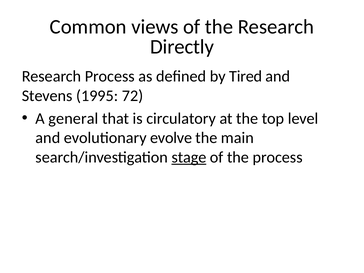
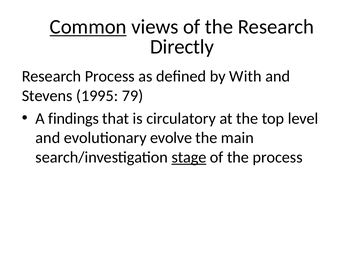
Common underline: none -> present
Tired: Tired -> With
72: 72 -> 79
general: general -> findings
